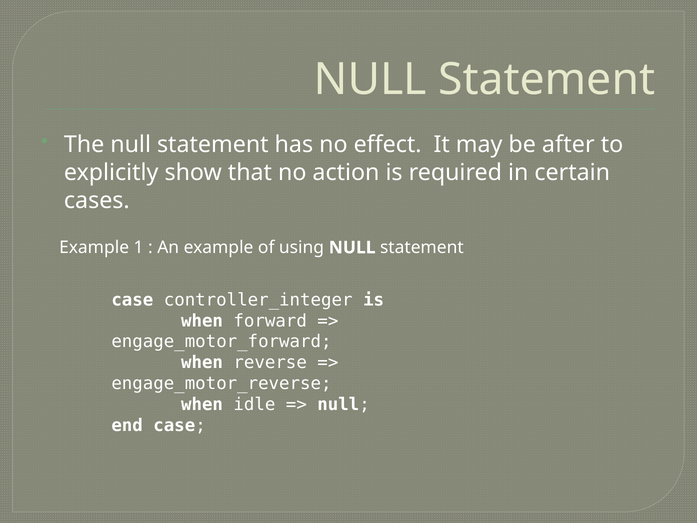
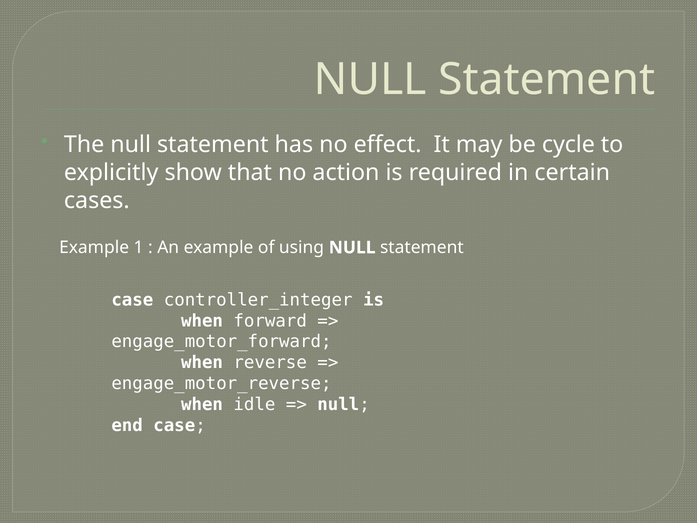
after: after -> cycle
